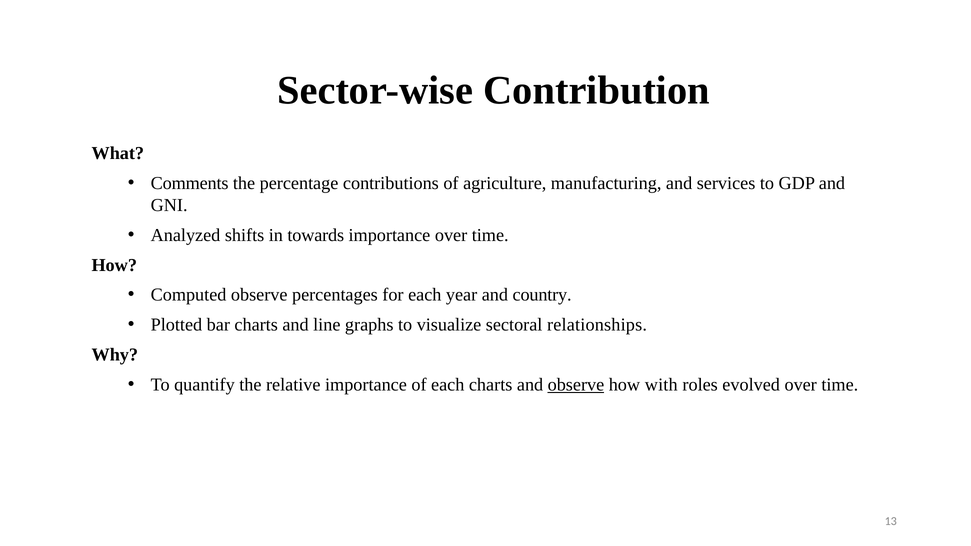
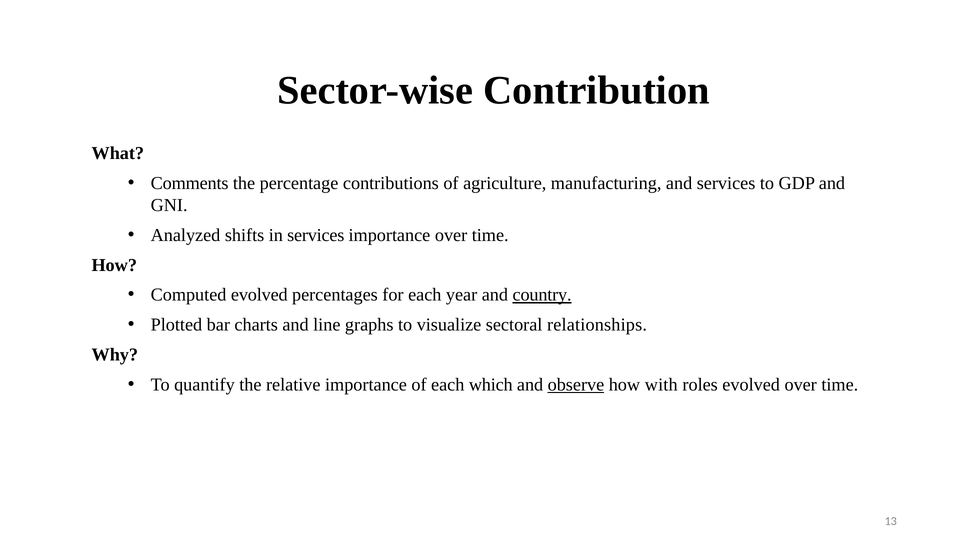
in towards: towards -> services
Computed observe: observe -> evolved
country underline: none -> present
each charts: charts -> which
